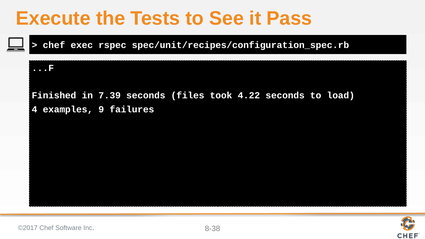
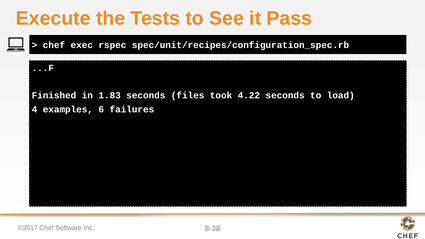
7.39: 7.39 -> 1.83
9: 9 -> 6
